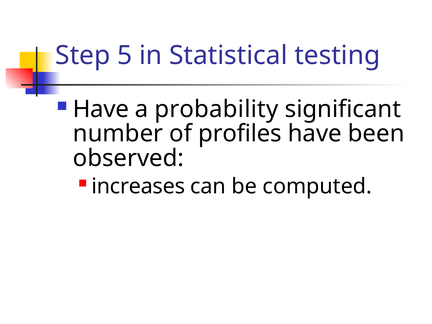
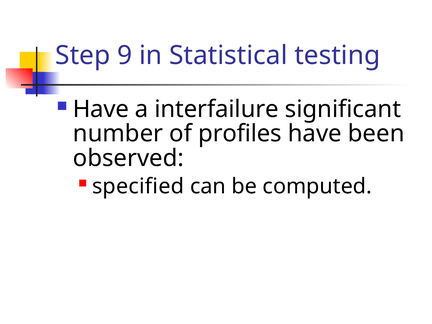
5: 5 -> 9
probability: probability -> interfailure
increases: increases -> specified
